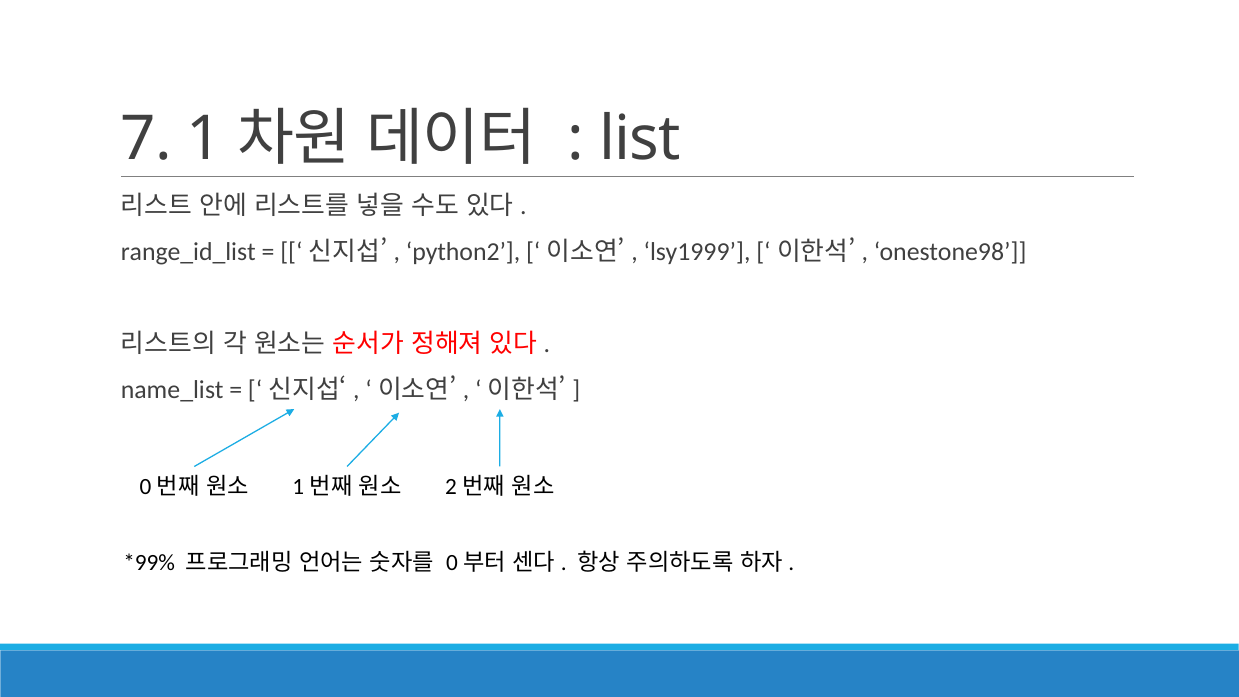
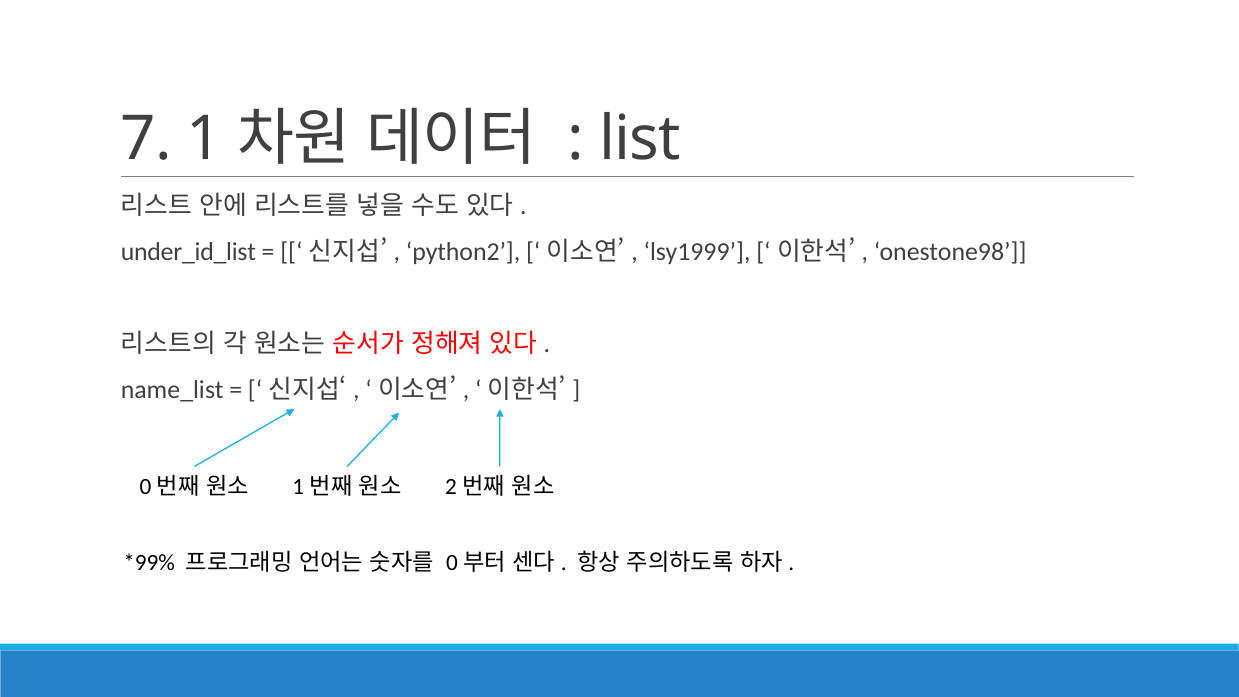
range_id_list: range_id_list -> under_id_list
